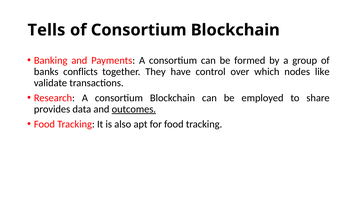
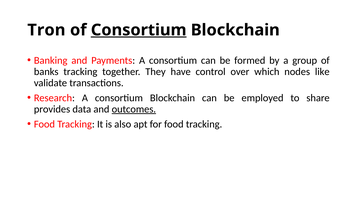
Tells: Tells -> Tron
Consortium at (139, 30) underline: none -> present
banks conflicts: conflicts -> tracking
